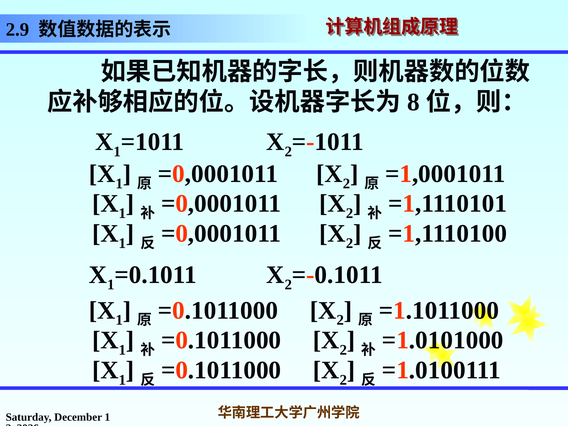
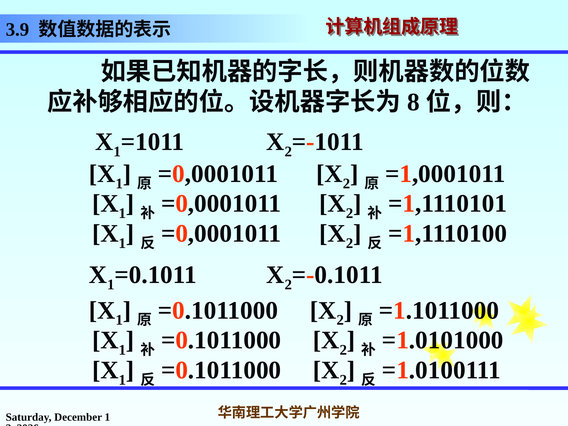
2.9: 2.9 -> 3.9
